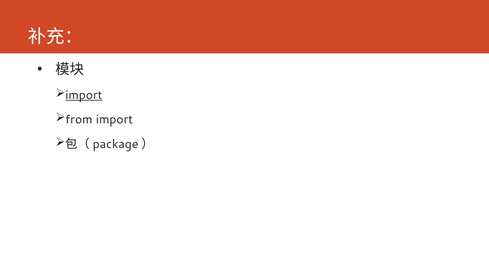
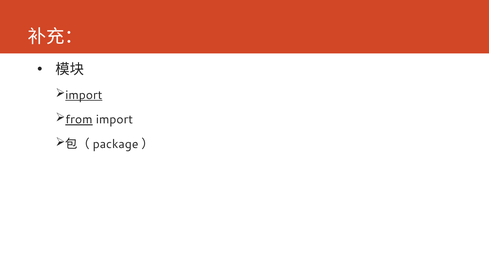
from underline: none -> present
